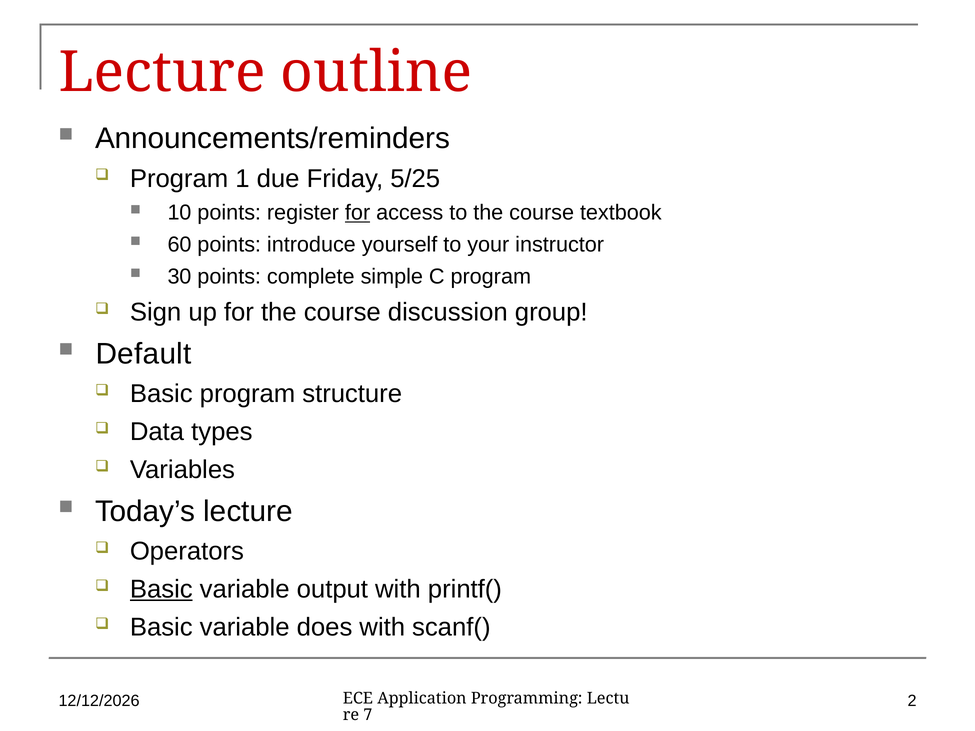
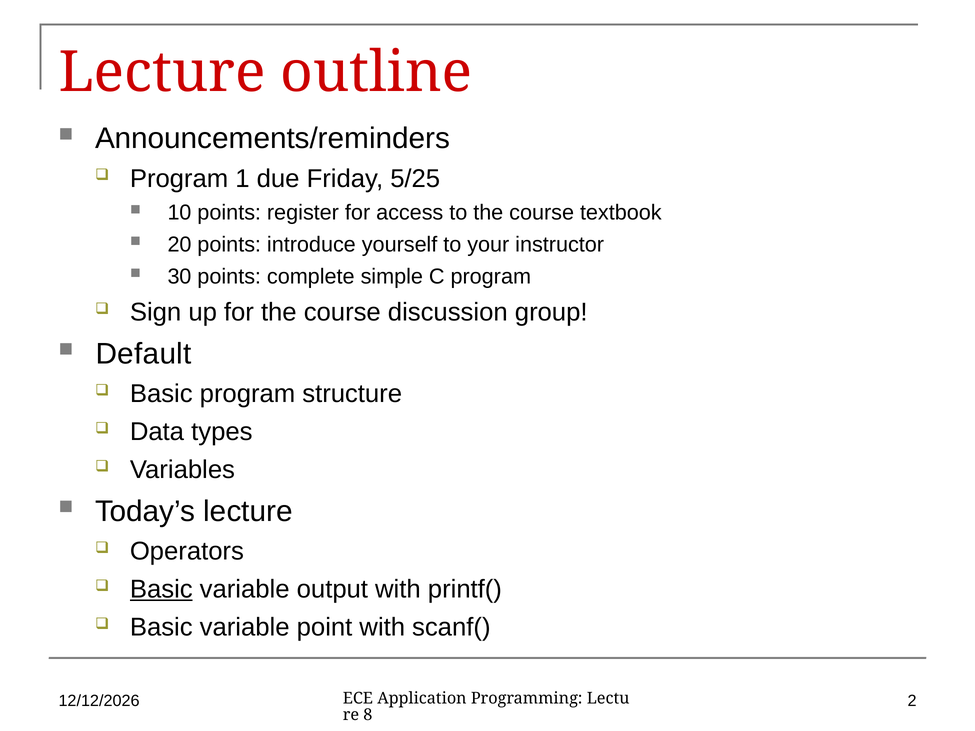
for at (358, 213) underline: present -> none
60: 60 -> 20
does: does -> point
7: 7 -> 8
